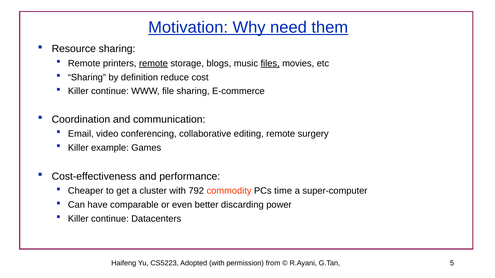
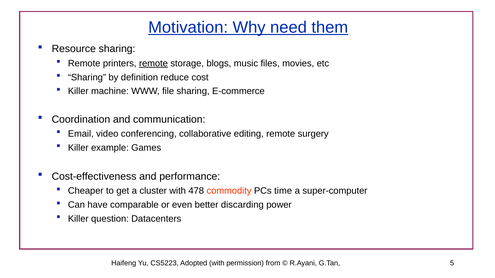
files underline: present -> none
continue at (110, 91): continue -> machine
792: 792 -> 478
continue at (110, 219): continue -> question
